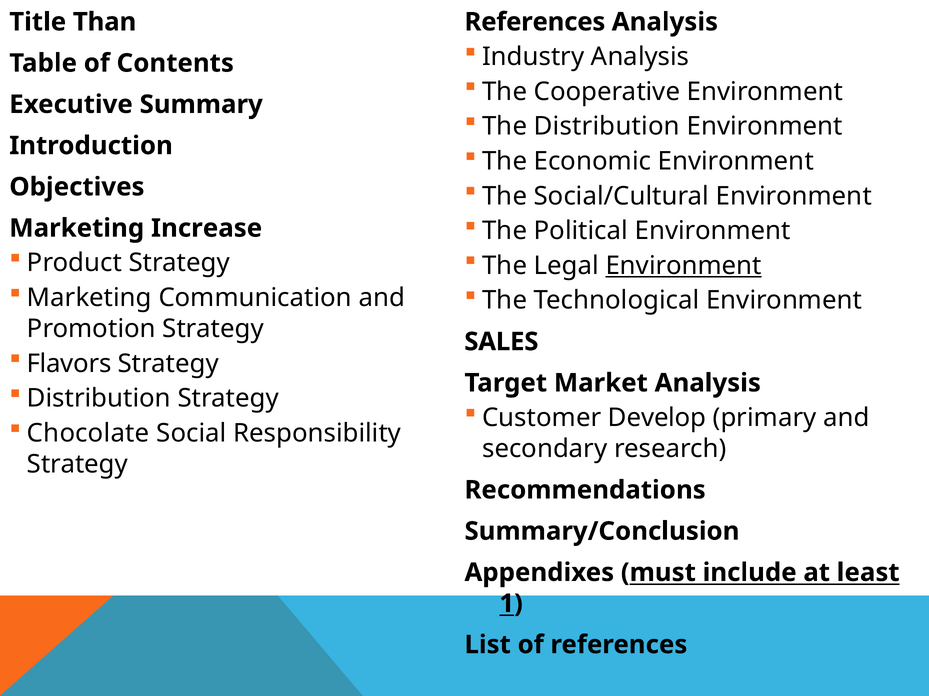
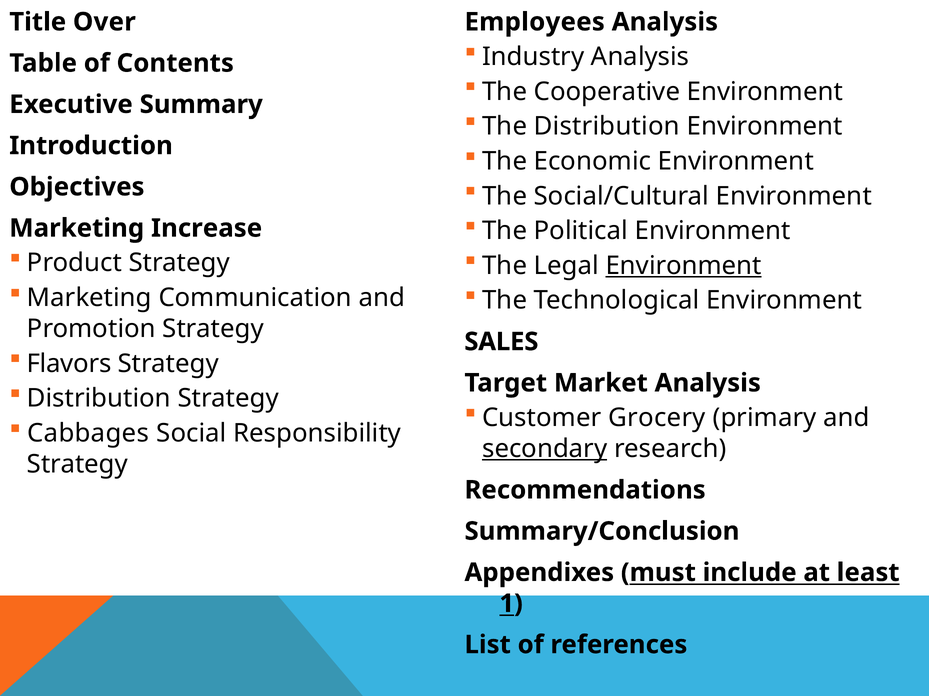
Than: Than -> Over
References at (535, 22): References -> Employees
Develop: Develop -> Grocery
Chocolate: Chocolate -> Cabbages
secondary underline: none -> present
